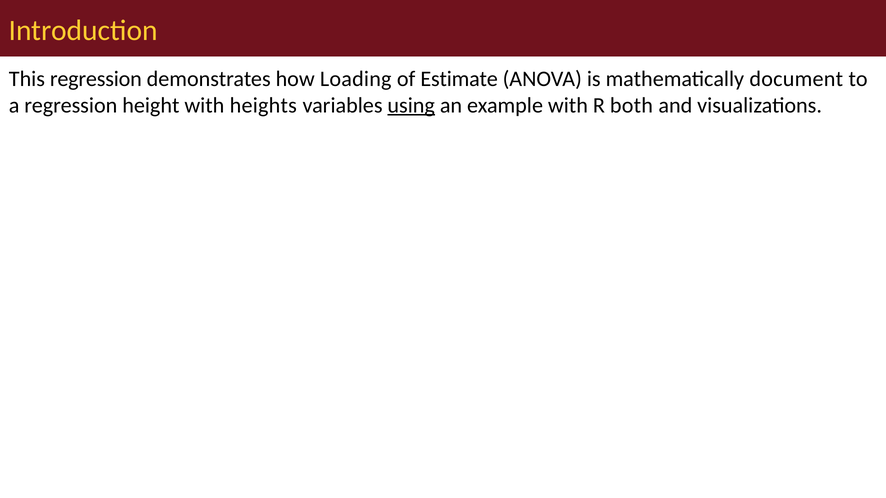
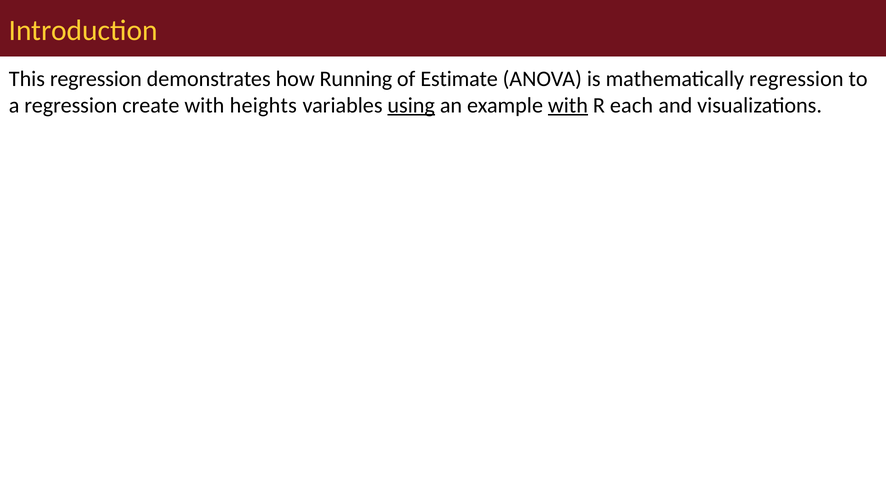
Loading: Loading -> Running
mathematically document: document -> regression
height: height -> create
with at (568, 105) underline: none -> present
both: both -> each
